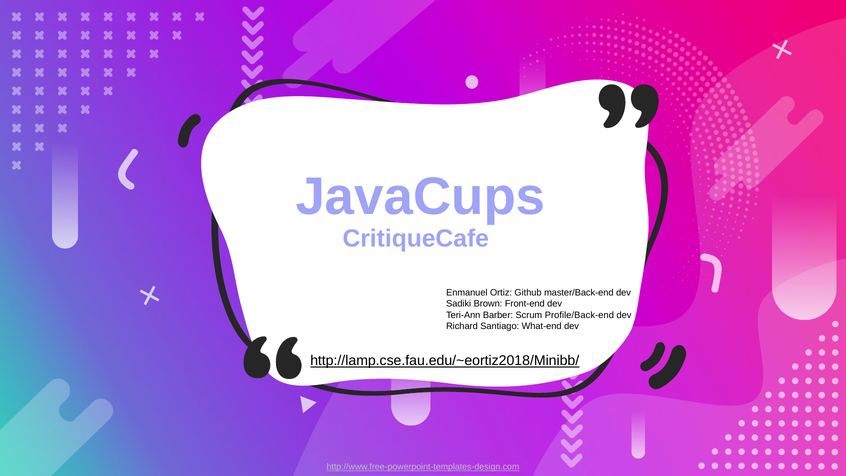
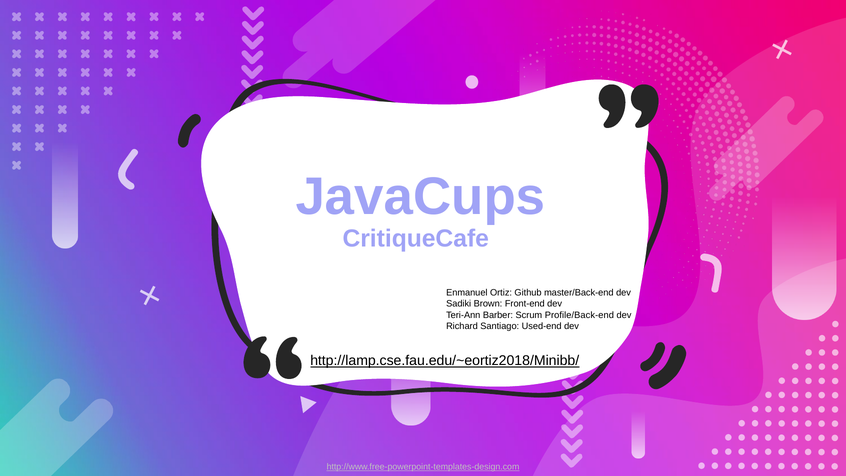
What-end: What-end -> Used-end
